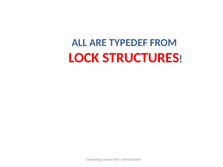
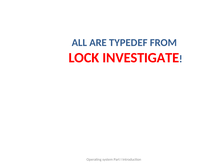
STRUCTURES: STRUCTURES -> INVESTIGATE
